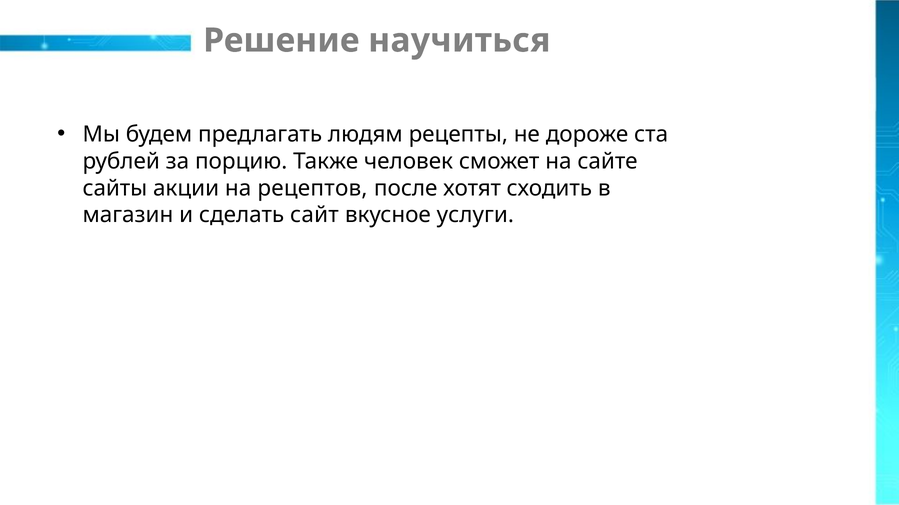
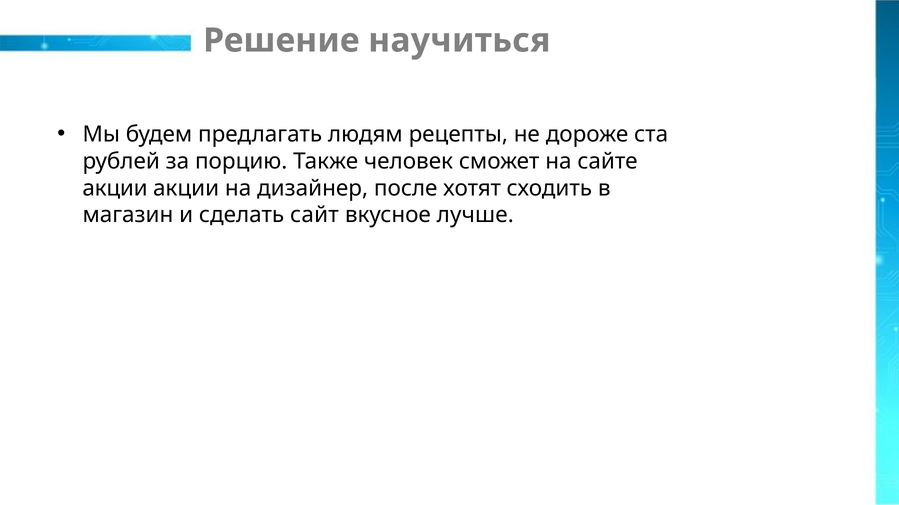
сайты at (115, 188): сайты -> акции
рецептов: рецептов -> дизайнер
услуги: услуги -> лучше
